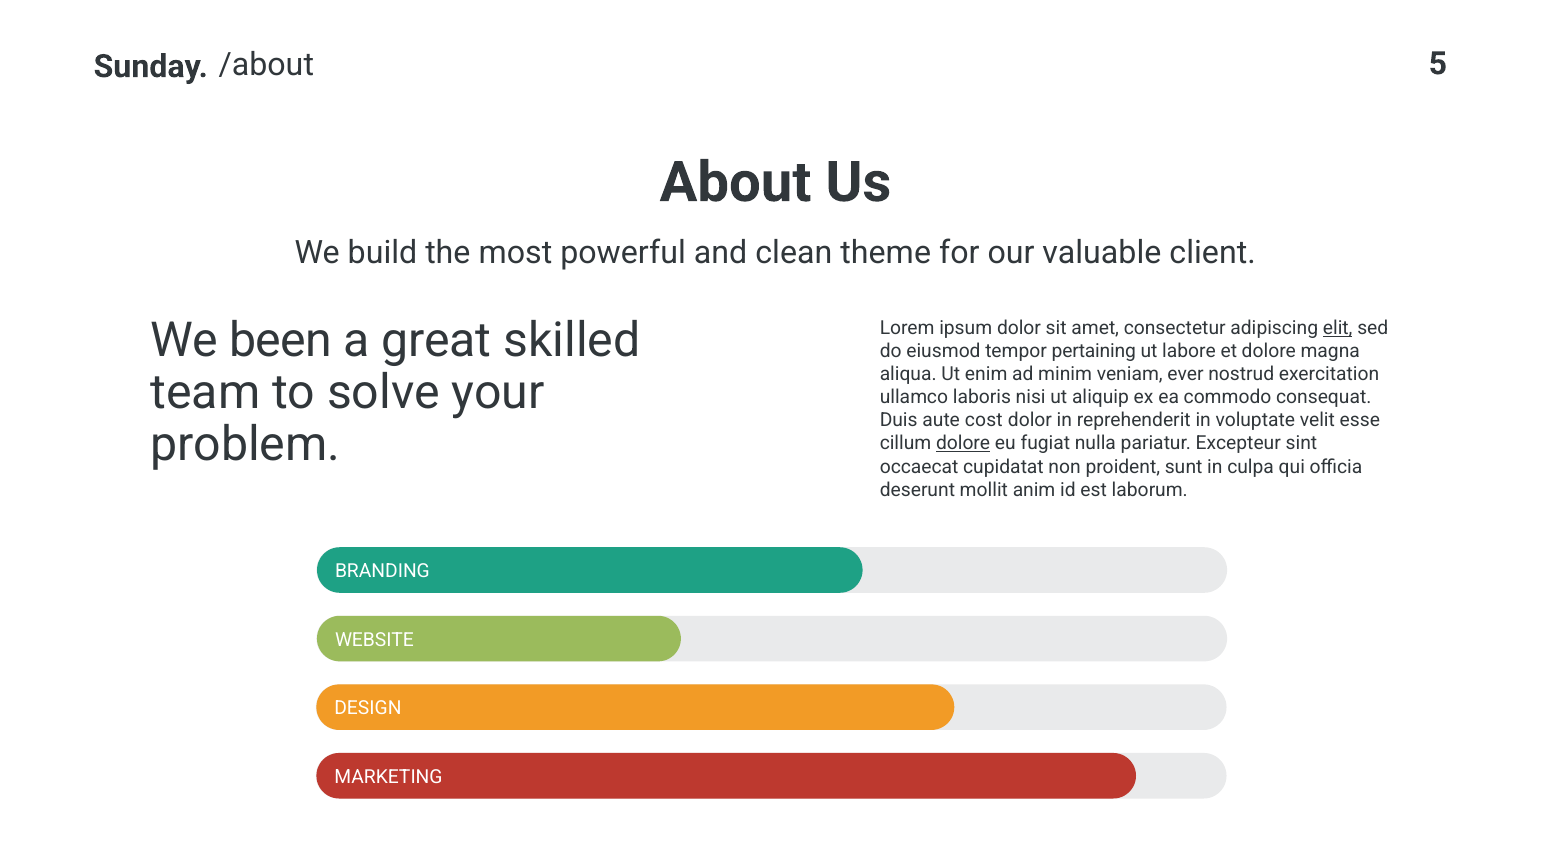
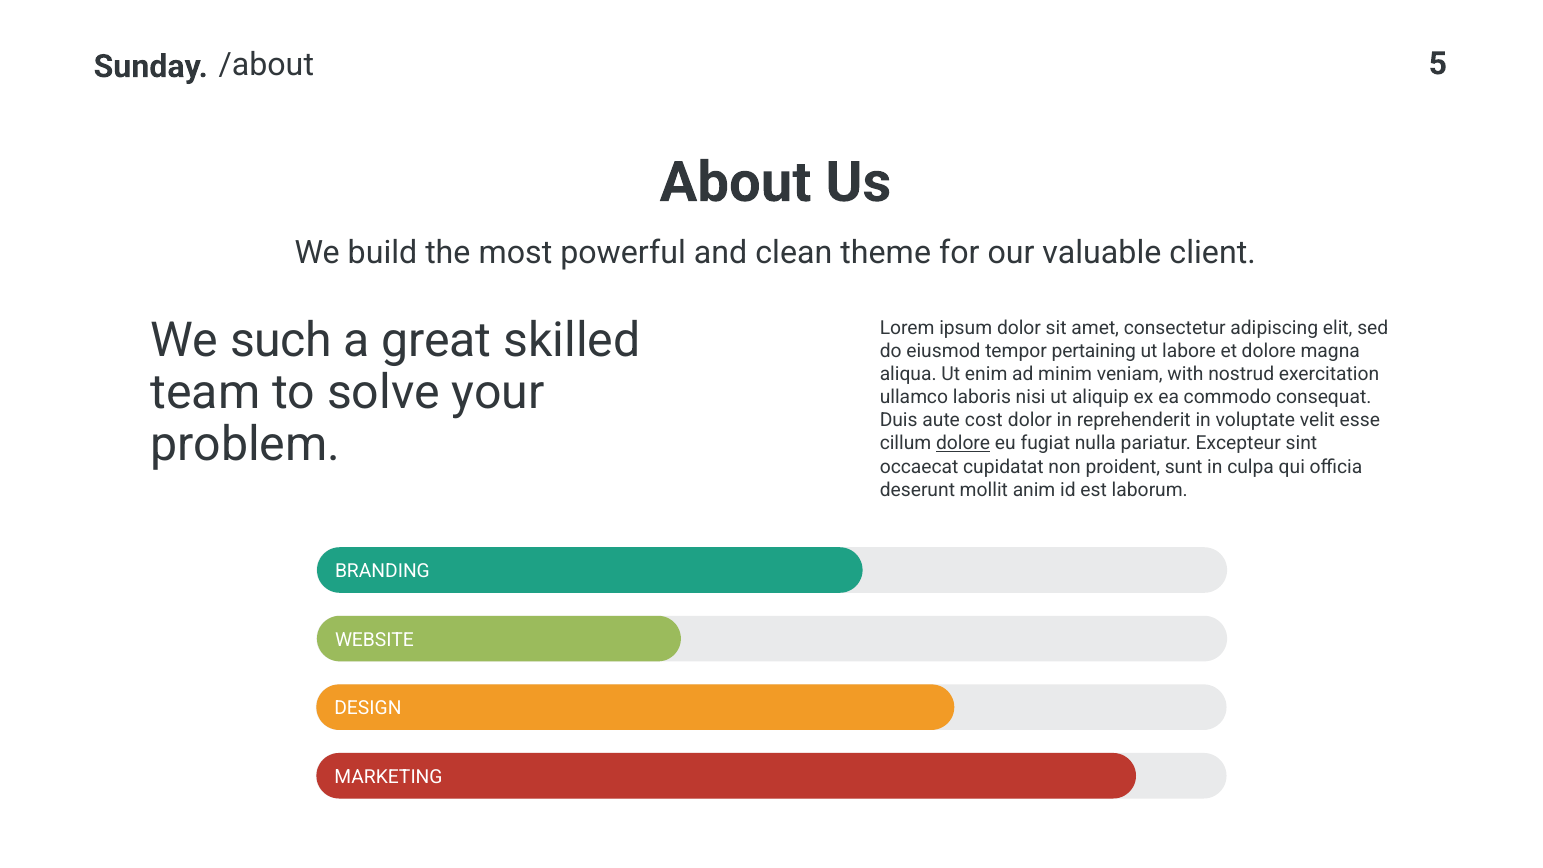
elit underline: present -> none
been: been -> such
ever: ever -> with
